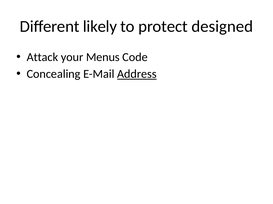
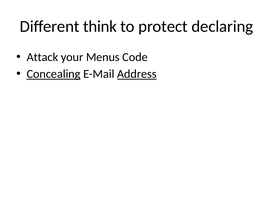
likely: likely -> think
designed: designed -> declaring
Concealing underline: none -> present
